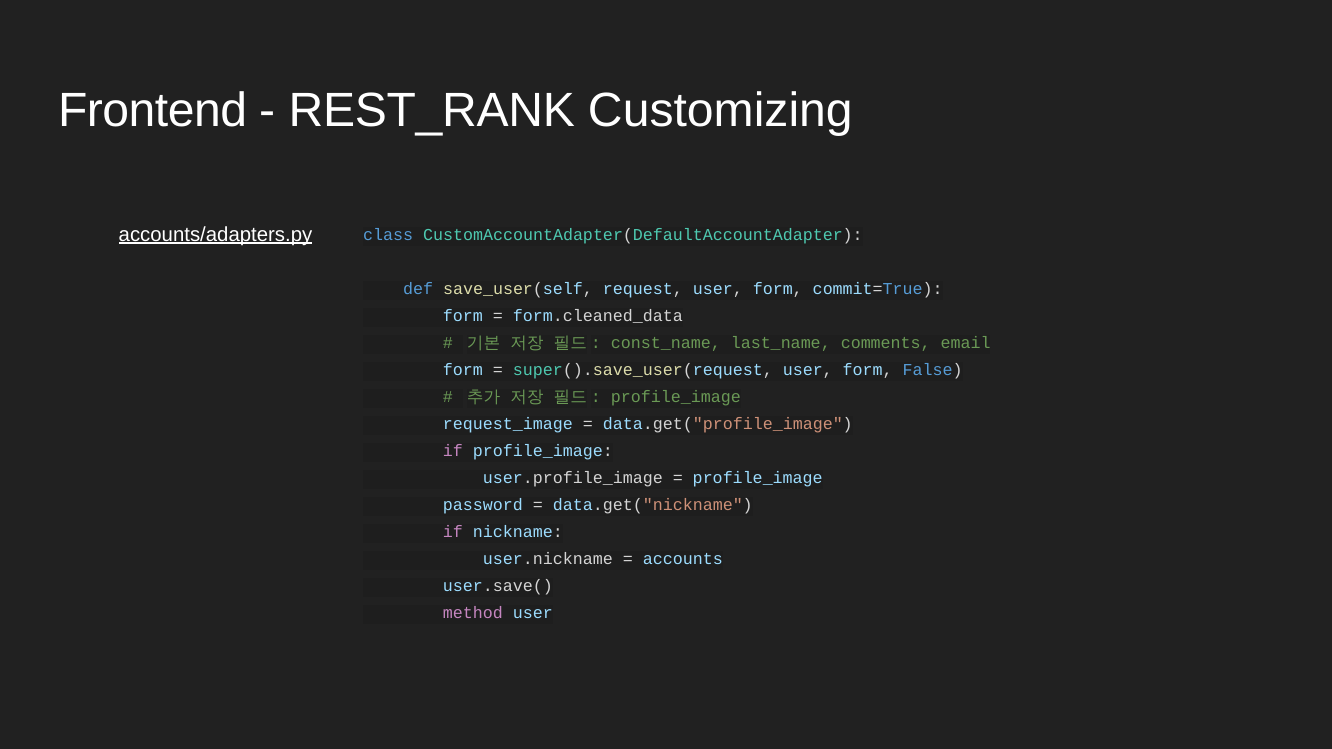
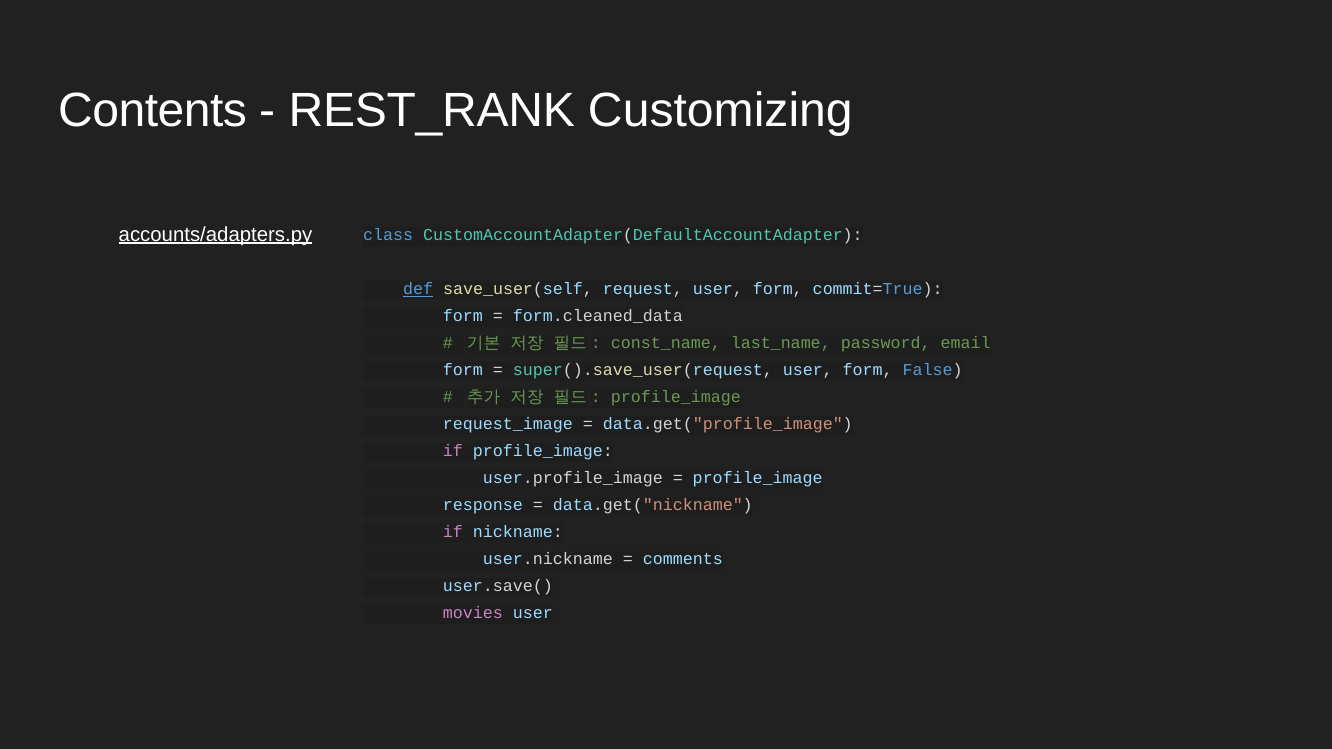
Frontend: Frontend -> Contents
def underline: none -> present
comments: comments -> password
password: password -> response
accounts: accounts -> comments
method: method -> movies
